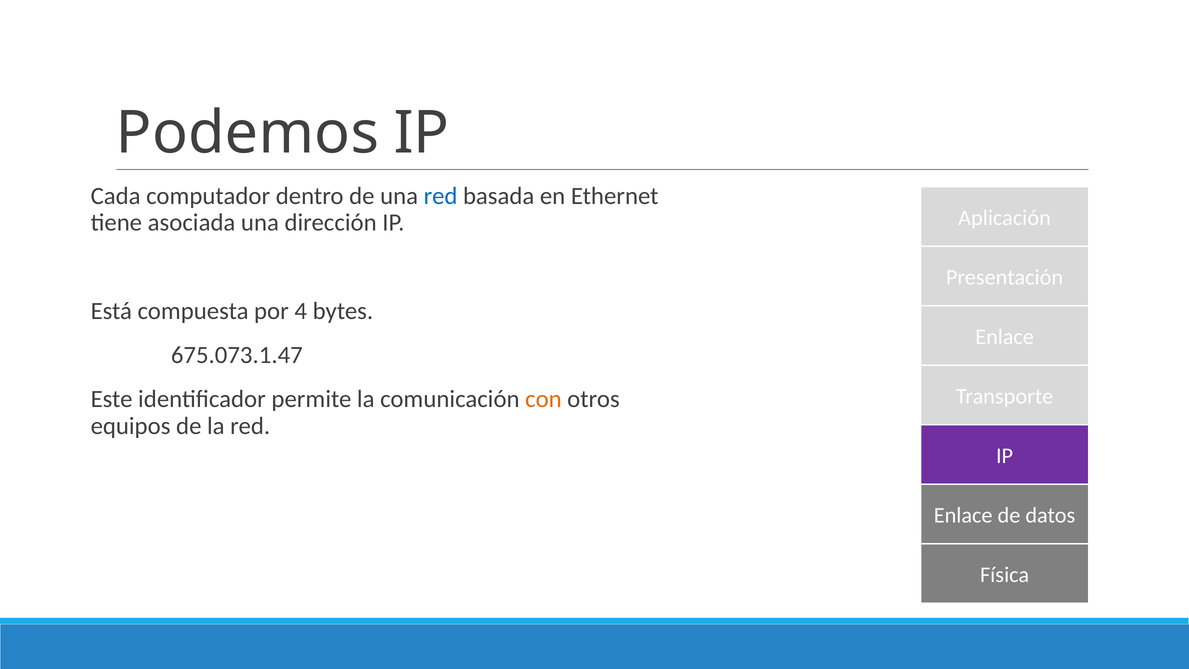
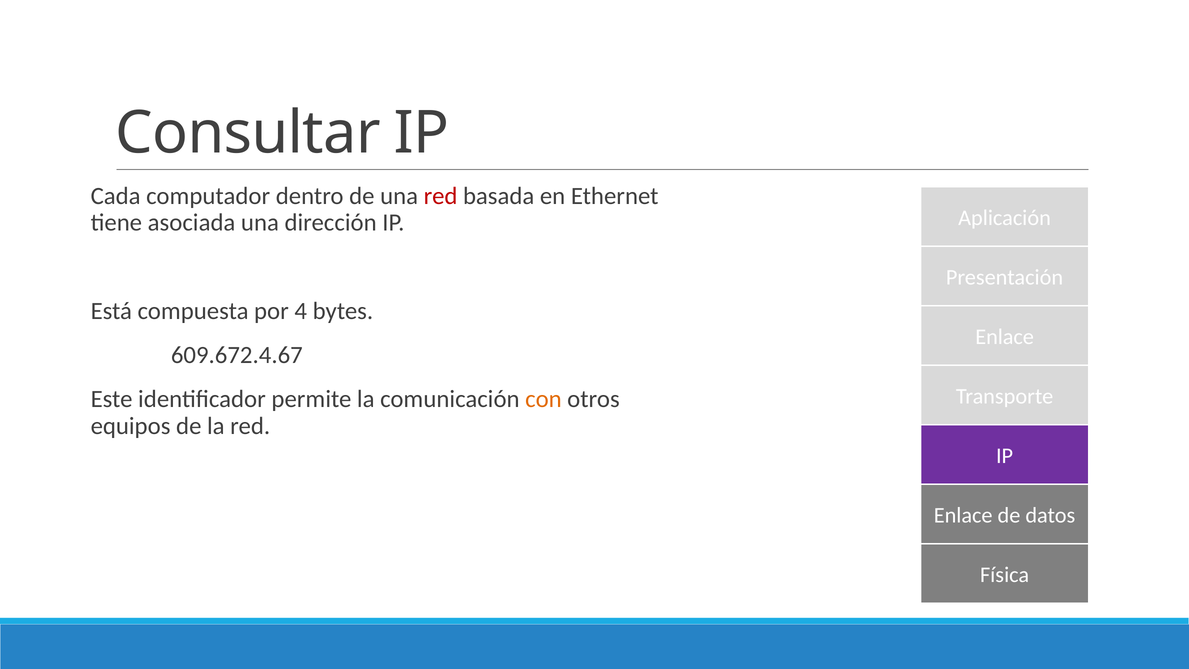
Podemos: Podemos -> Consultar
red at (441, 196) colour: blue -> red
675.073.1.47: 675.073.1.47 -> 609.672.4.67
